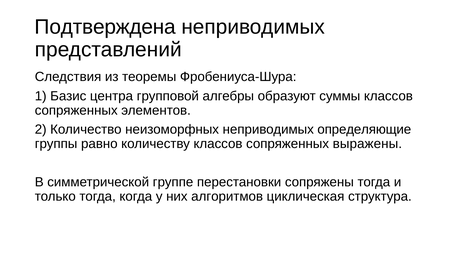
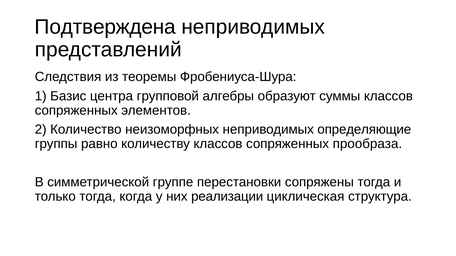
выражены: выражены -> прообраза
алгоритмов: алгоритмов -> реализации
